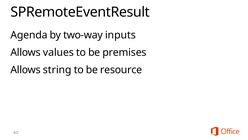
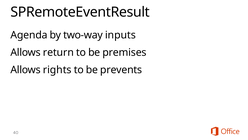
values: values -> return
string: string -> rights
resource: resource -> prevents
